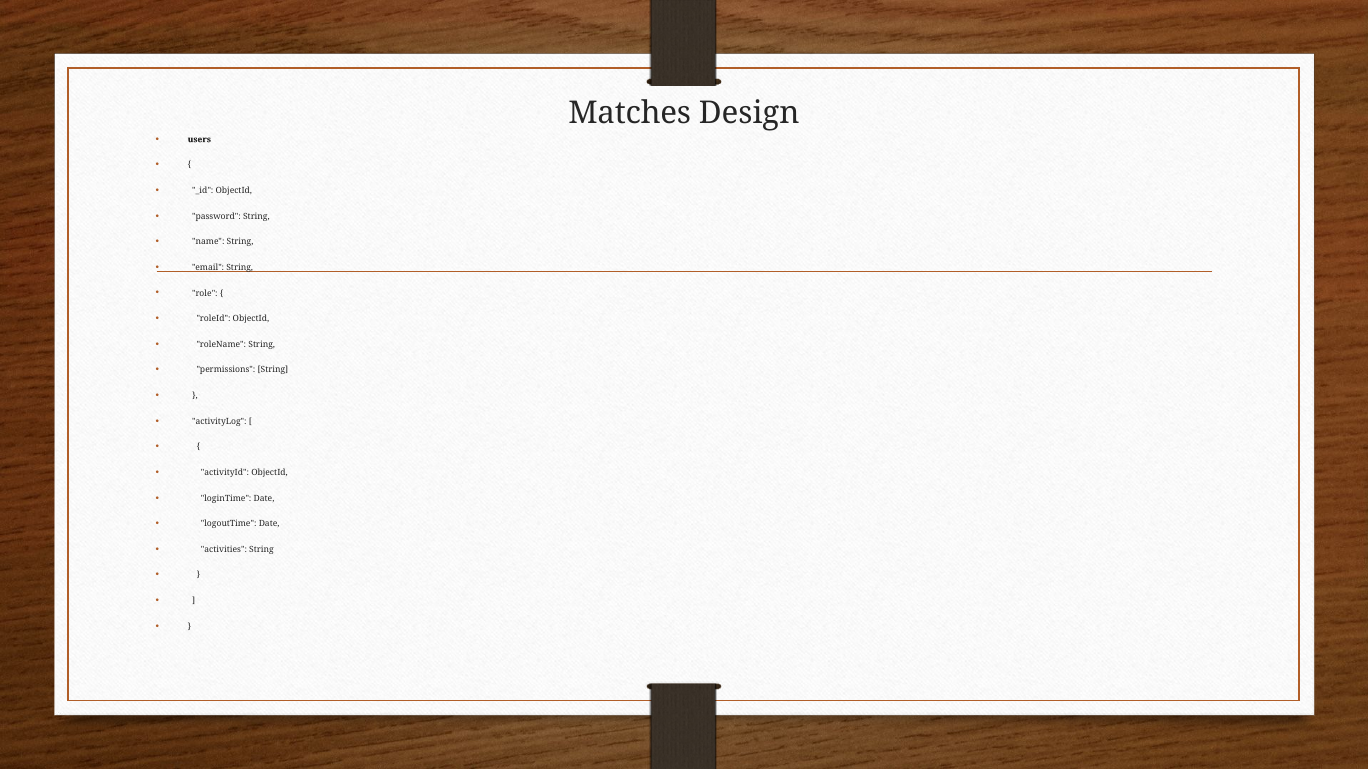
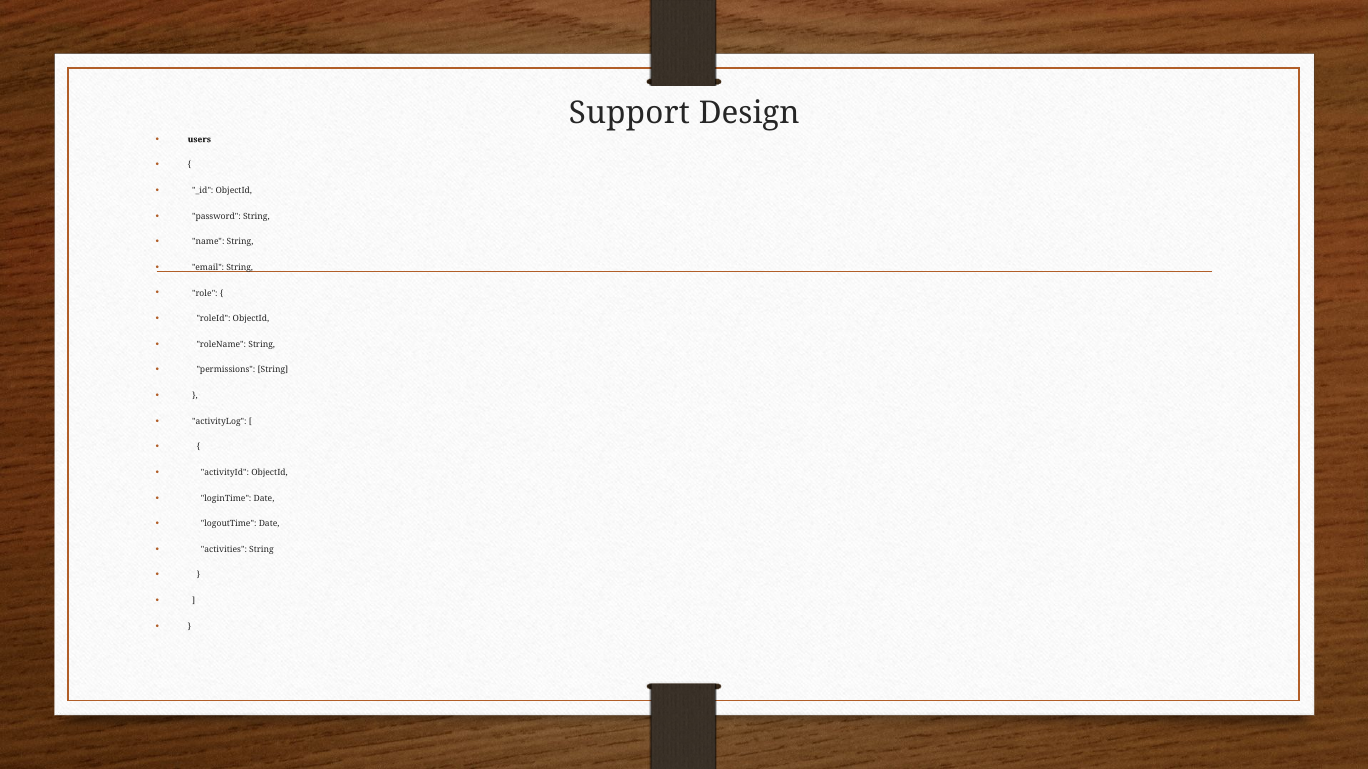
Matches: Matches -> Support
